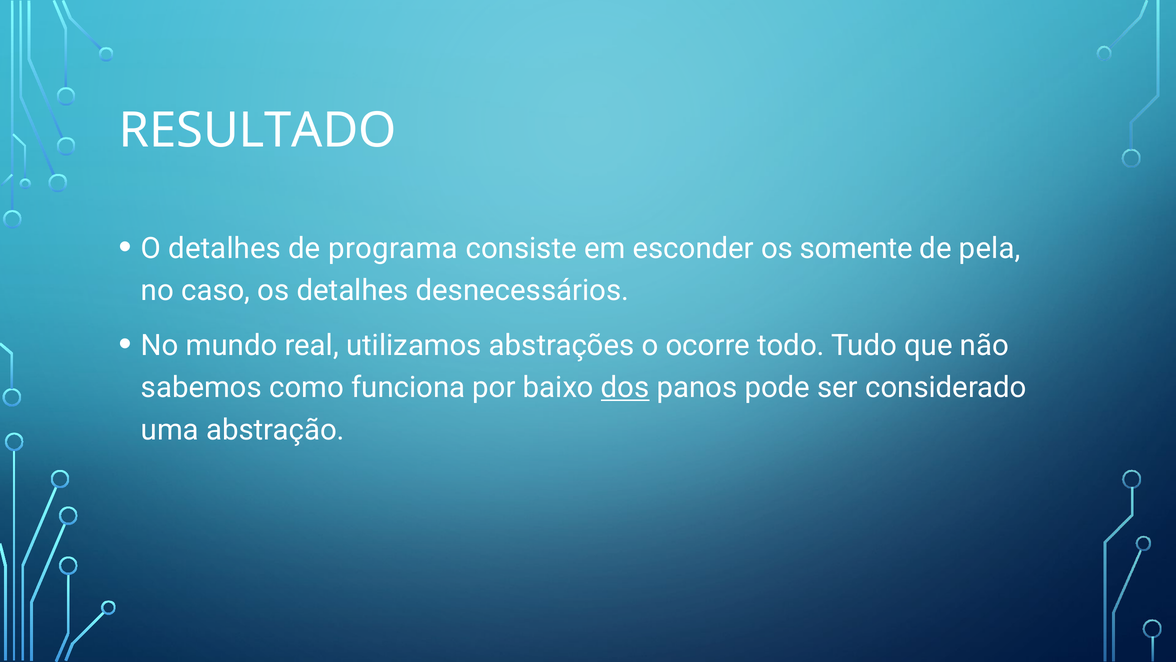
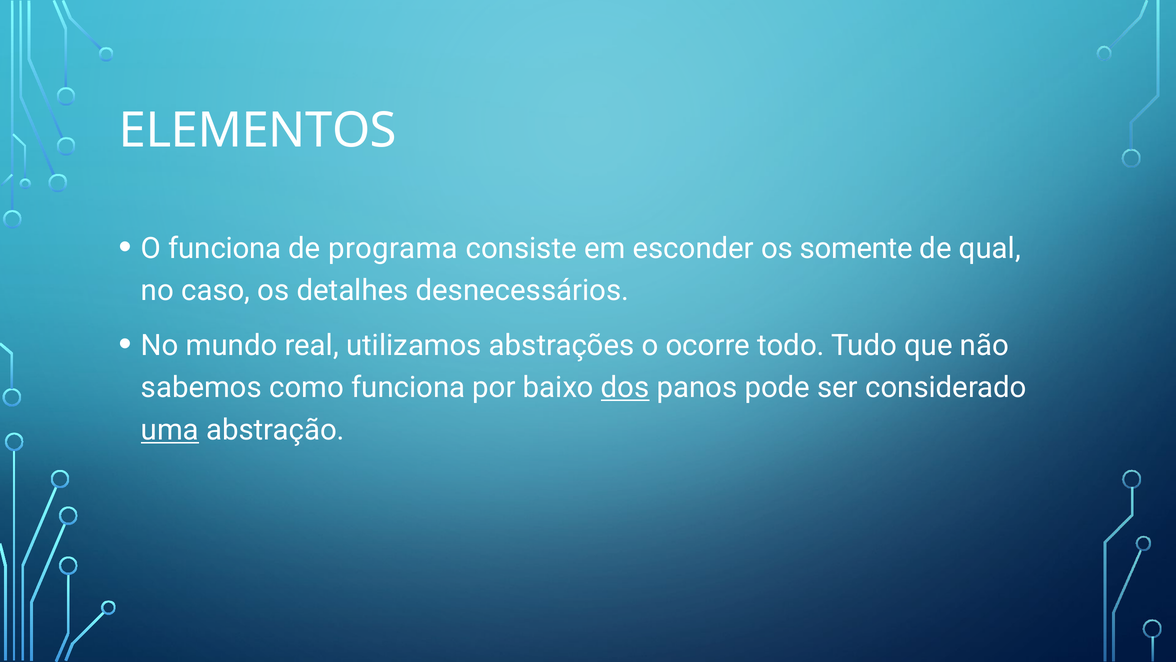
RESULTADO: RESULTADO -> ELEMENTOS
O detalhes: detalhes -> funciona
pela: pela -> qual
uma underline: none -> present
